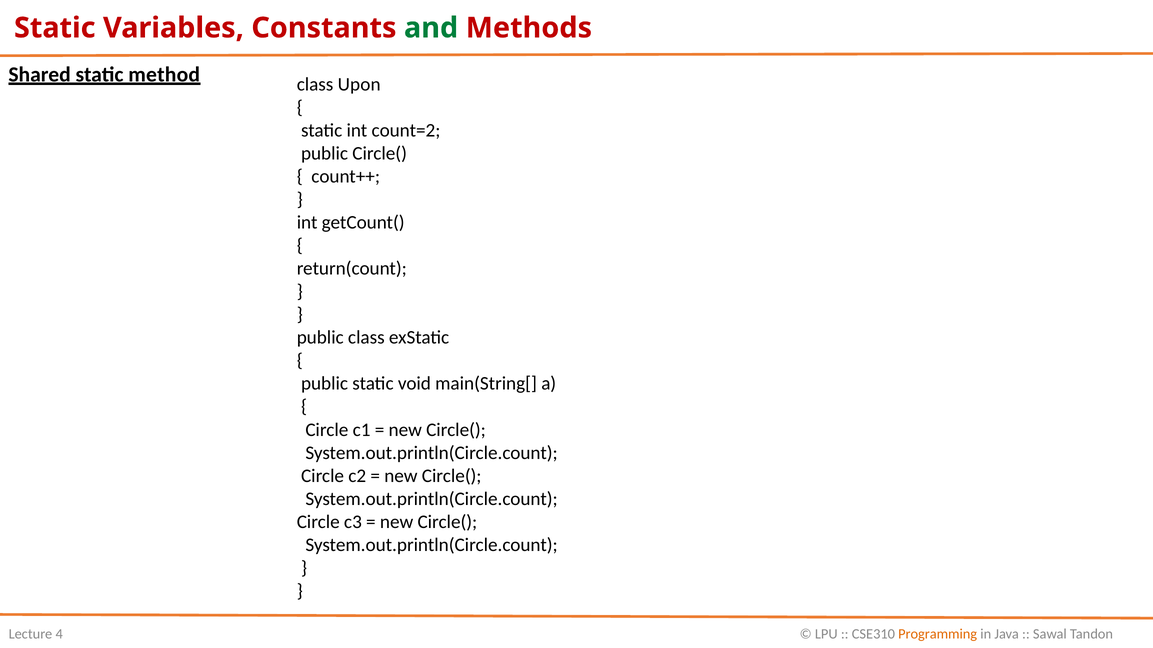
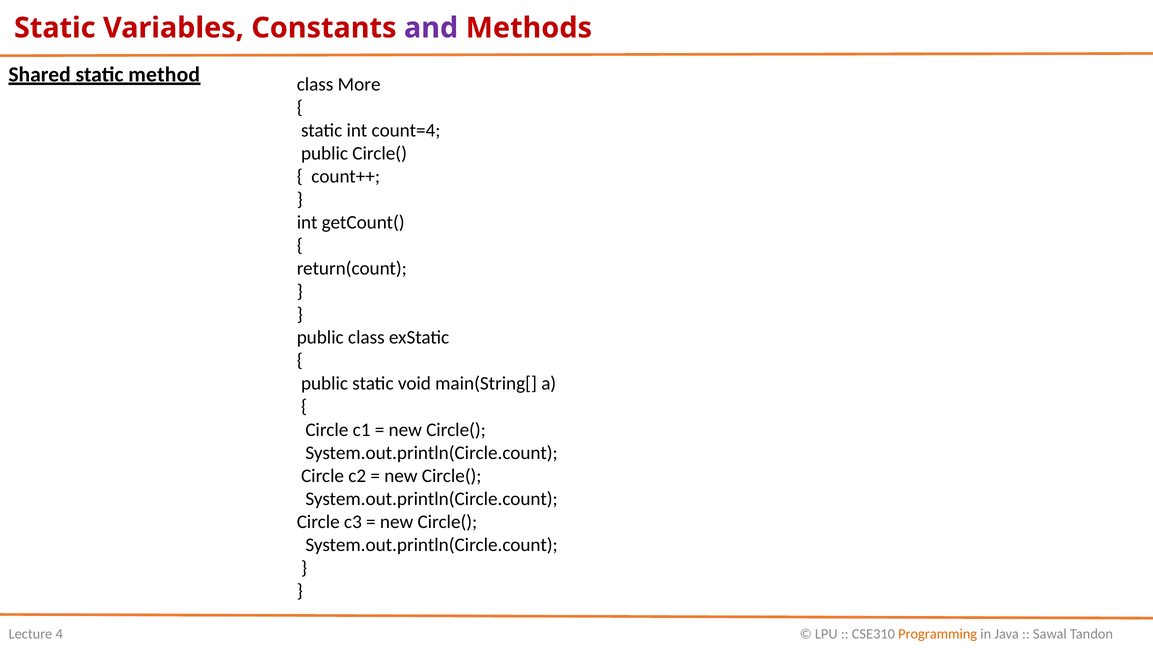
and colour: green -> purple
Upon: Upon -> More
count=2: count=2 -> count=4
